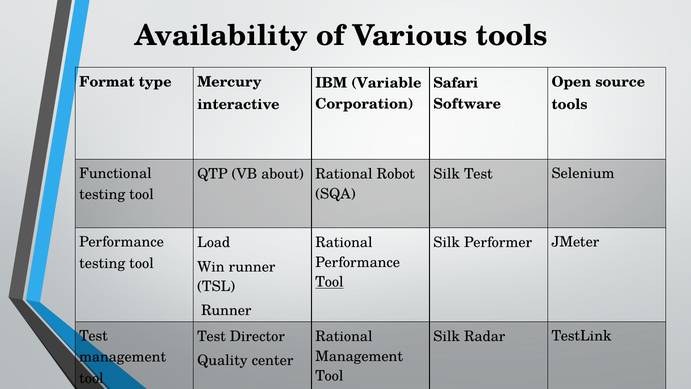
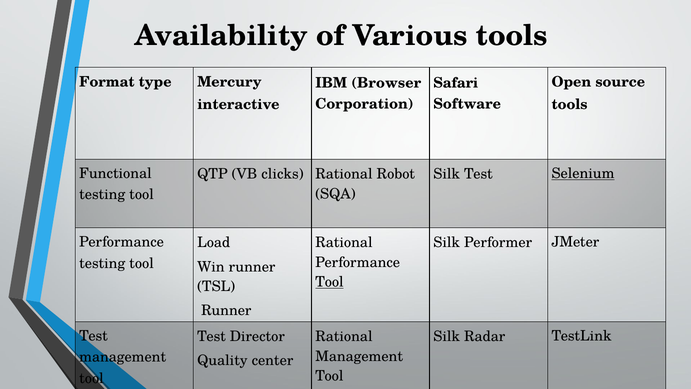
Variable: Variable -> Browser
about: about -> clicks
Selenium underline: none -> present
